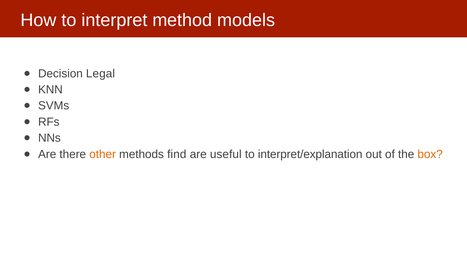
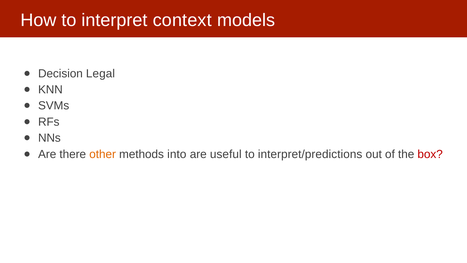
method: method -> context
find: find -> into
interpret/explanation: interpret/explanation -> interpret/predictions
box colour: orange -> red
